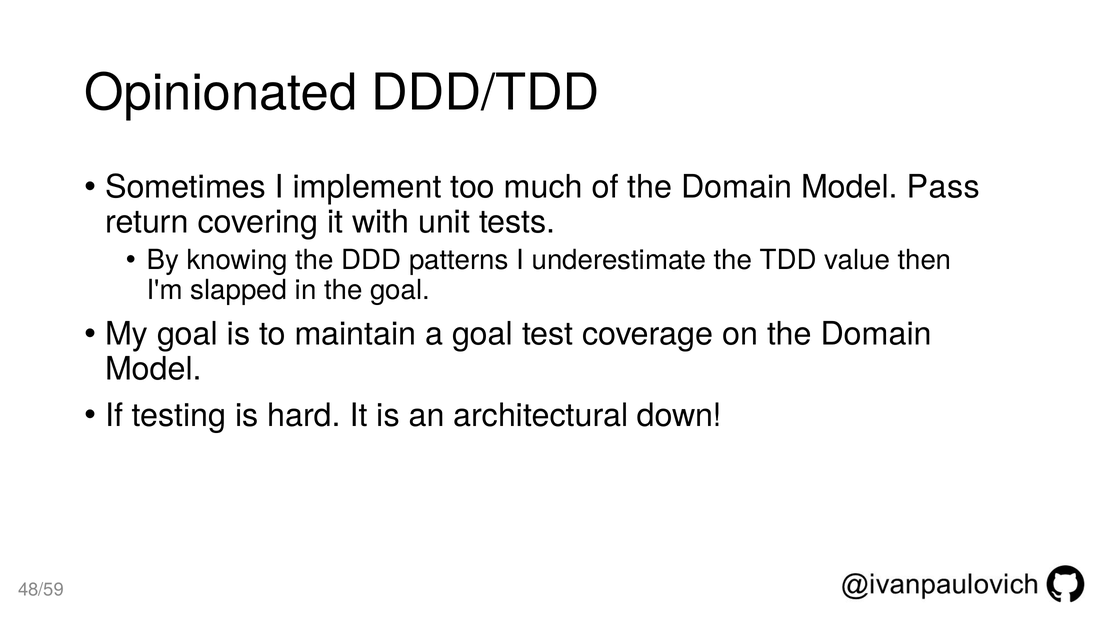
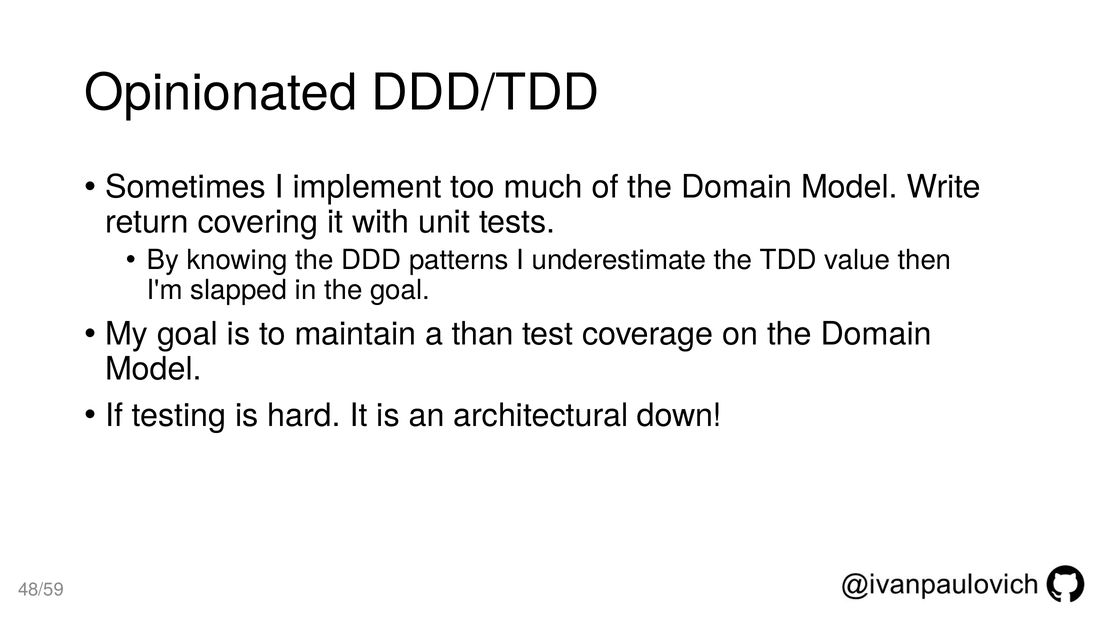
Pass: Pass -> Write
a goal: goal -> than
